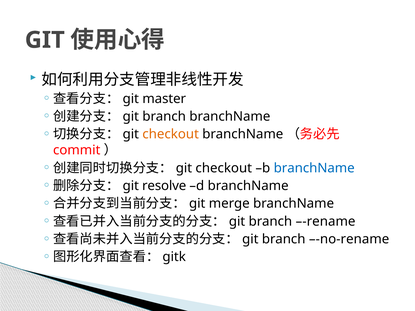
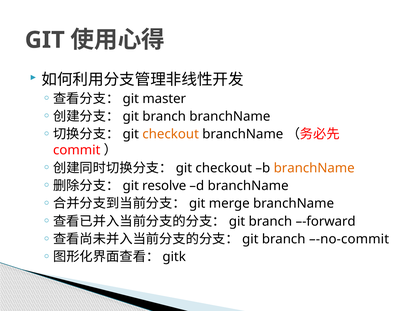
branchName at (314, 168) colour: blue -> orange
–-rename: –-rename -> –-forward
–-no-rename: –-no-rename -> –-no-commit
